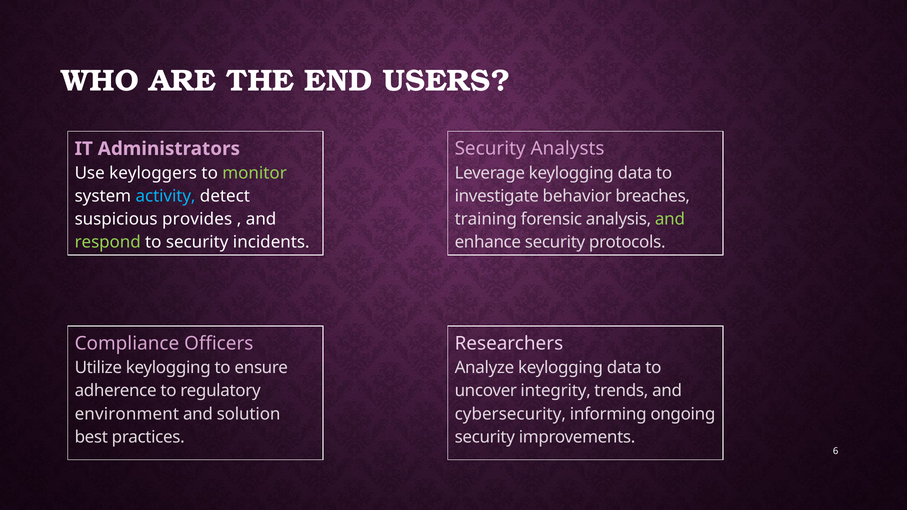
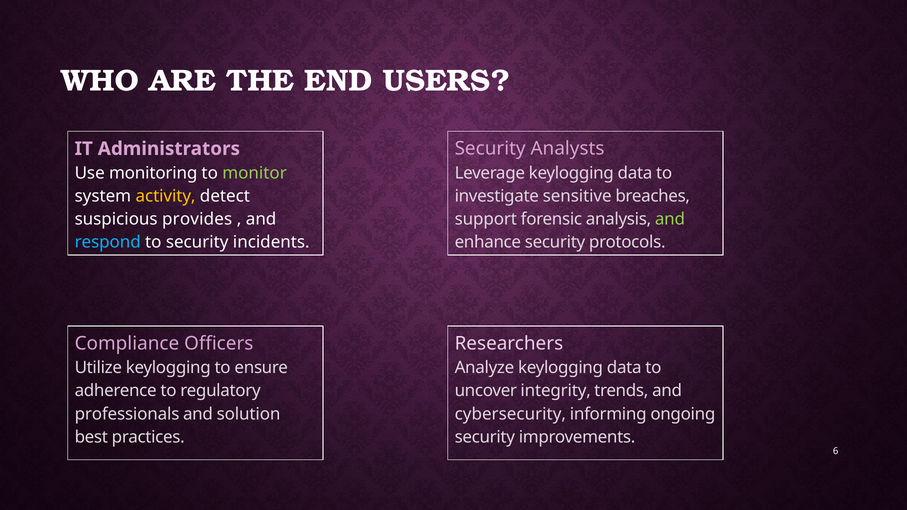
keyloggers: keyloggers -> monitoring
activity colour: light blue -> yellow
behavior: behavior -> sensitive
training: training -> support
respond colour: light green -> light blue
environment: environment -> professionals
